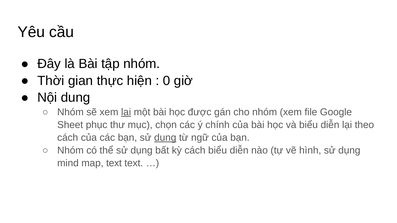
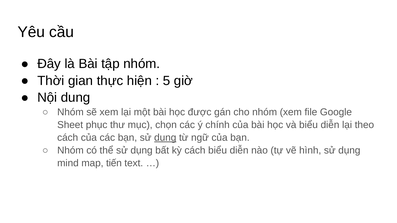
0: 0 -> 5
lại at (126, 112) underline: present -> none
map text: text -> tiến
